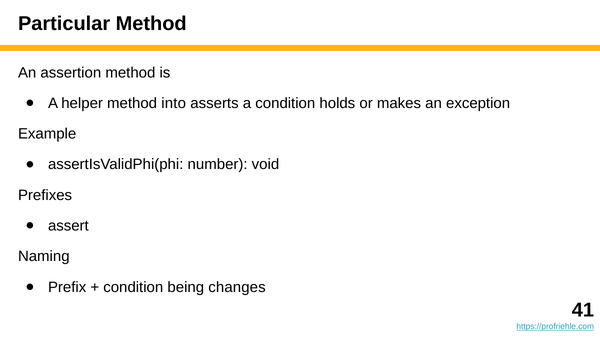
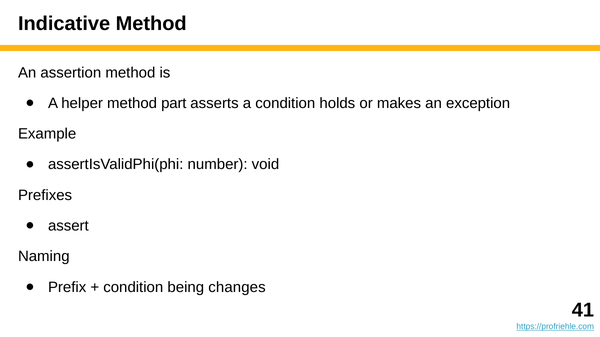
Particular: Particular -> Indicative
into: into -> part
